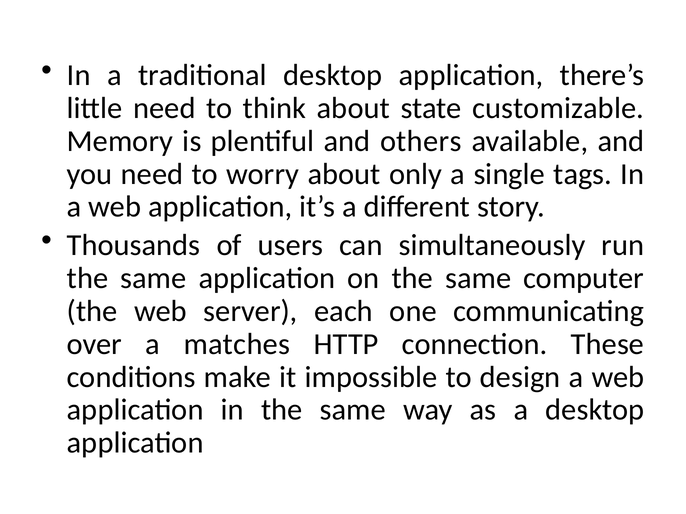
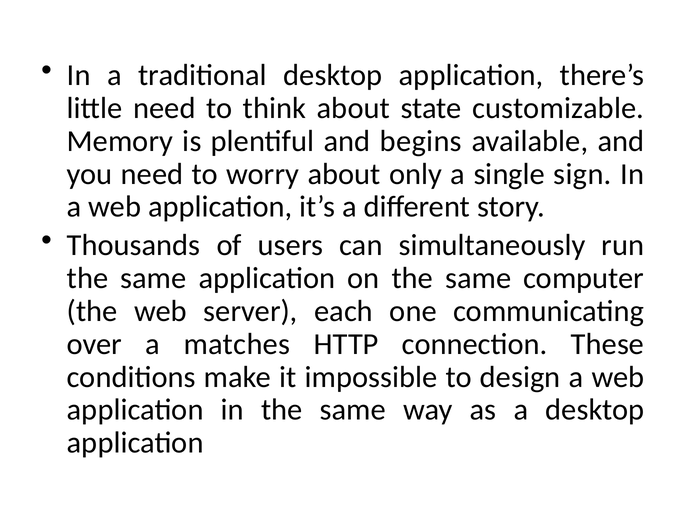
others: others -> begins
tags: tags -> sign
